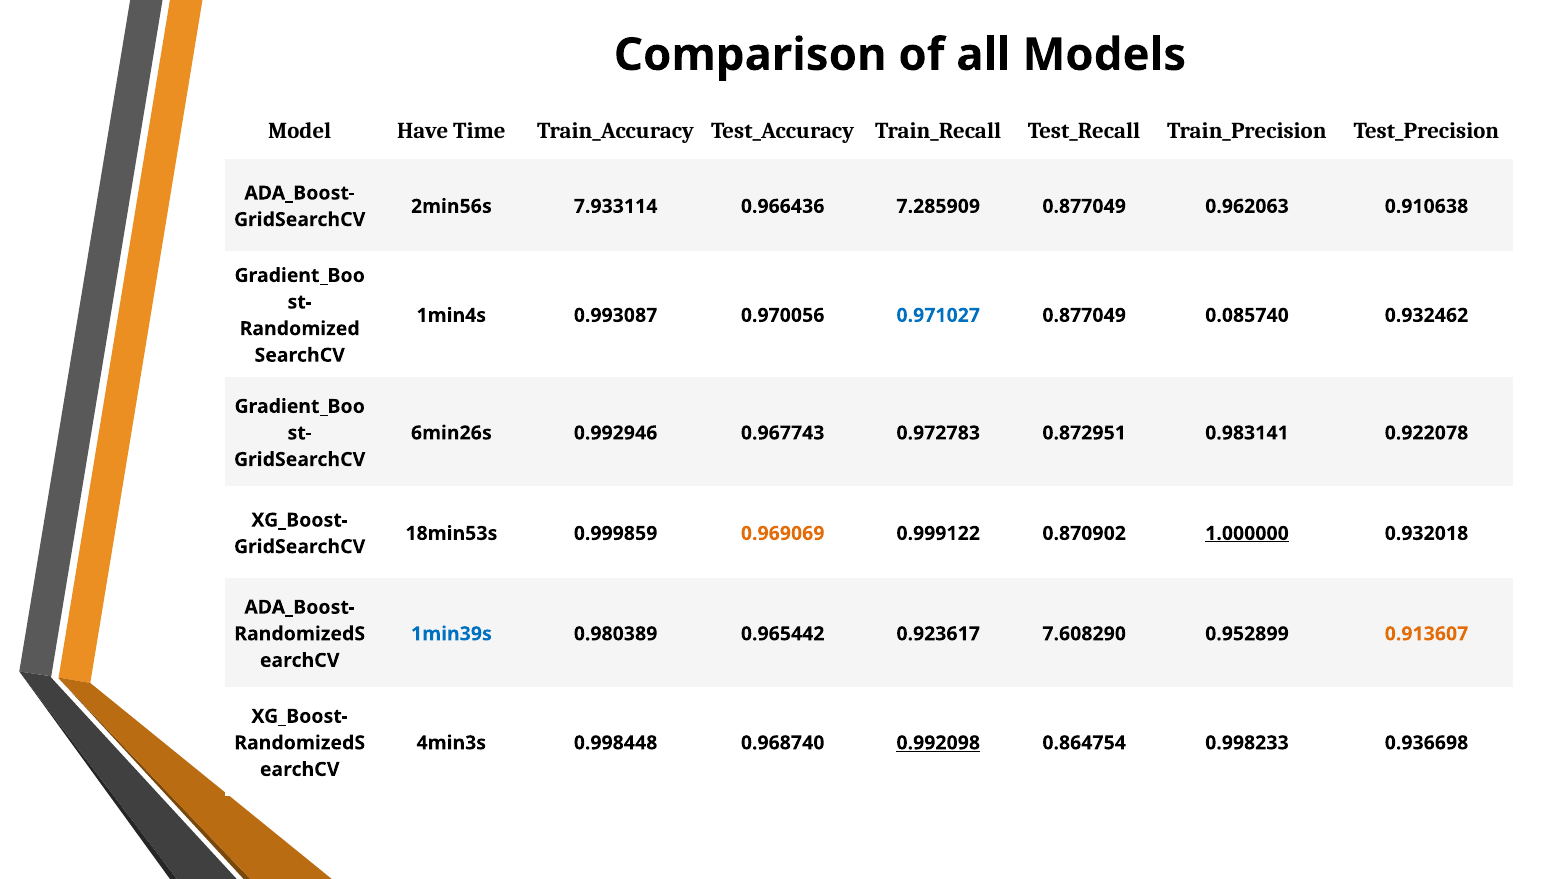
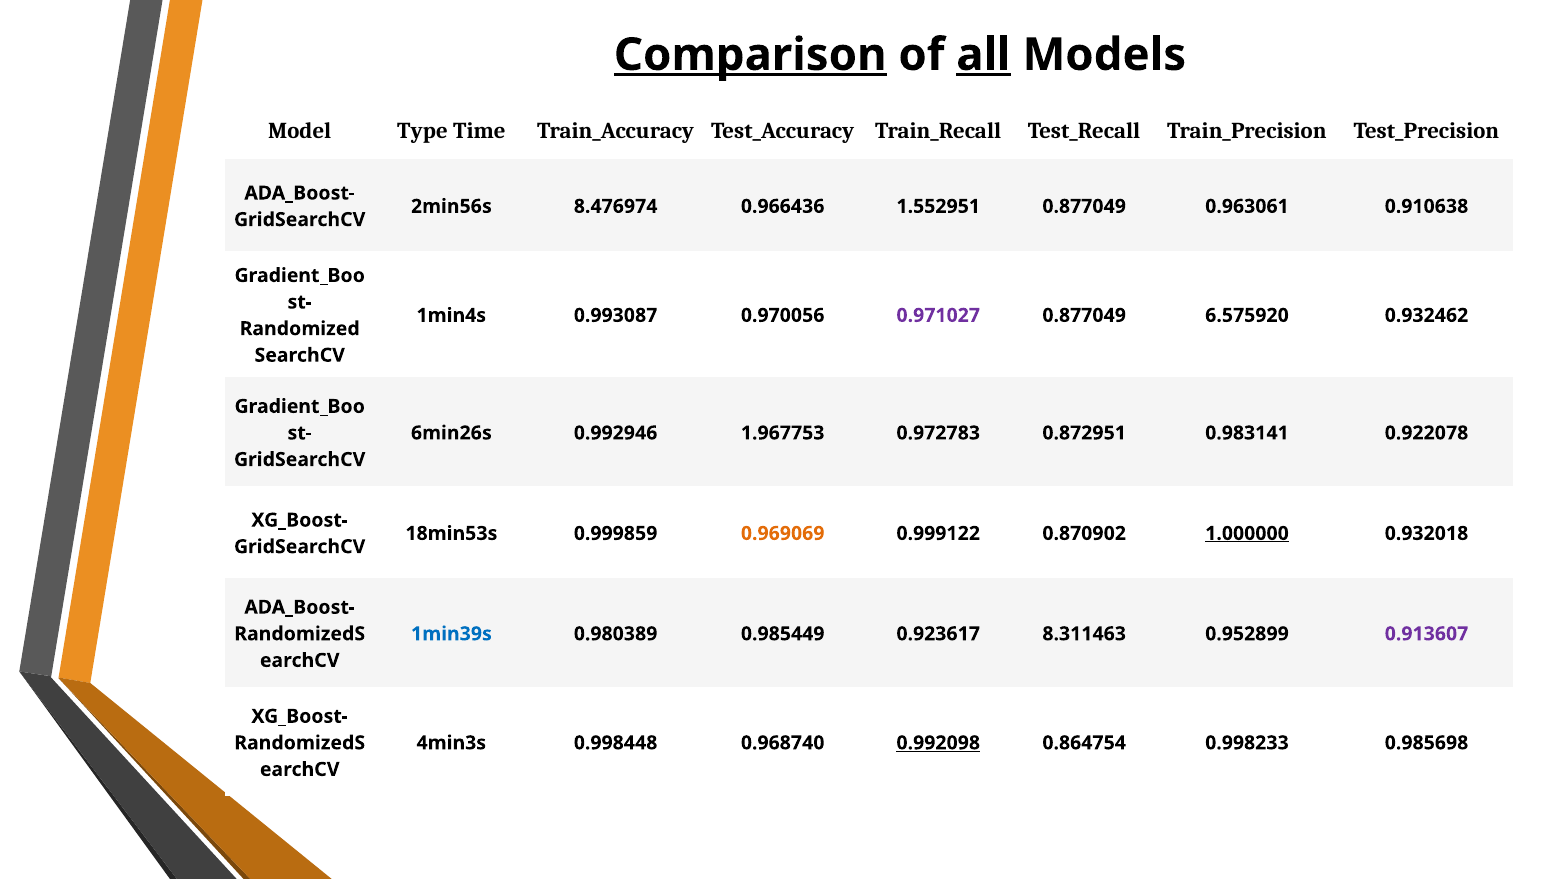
Comparison underline: none -> present
all underline: none -> present
Have: Have -> Type
7.933114: 7.933114 -> 8.476974
7.285909: 7.285909 -> 1.552951
0.962063: 0.962063 -> 0.963061
0.971027 colour: blue -> purple
0.085740: 0.085740 -> 6.575920
0.967743: 0.967743 -> 1.967753
0.965442: 0.965442 -> 0.985449
7.608290: 7.608290 -> 8.311463
0.913607 colour: orange -> purple
0.936698: 0.936698 -> 0.985698
